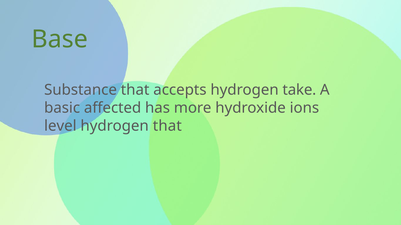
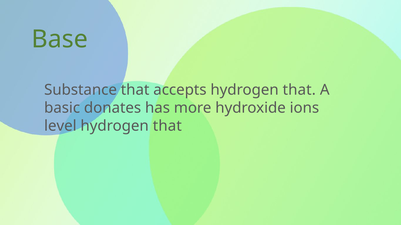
accepts hydrogen take: take -> that
affected: affected -> donates
